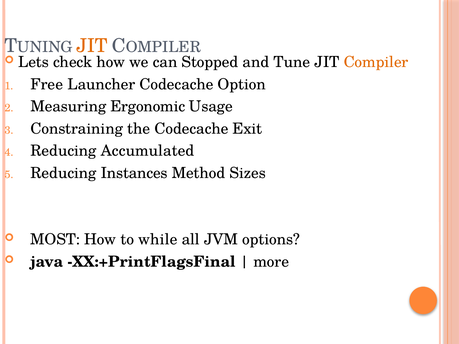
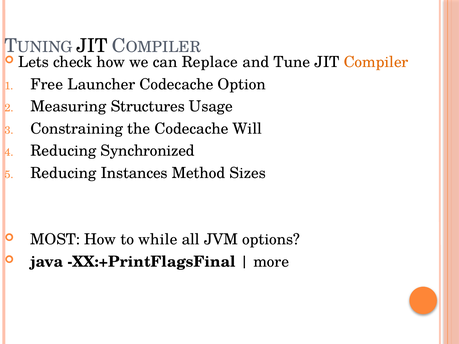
JIT at (92, 46) colour: orange -> black
Stopped: Stopped -> Replace
Ergonomic: Ergonomic -> Structures
Exit: Exit -> Will
Accumulated: Accumulated -> Synchronized
